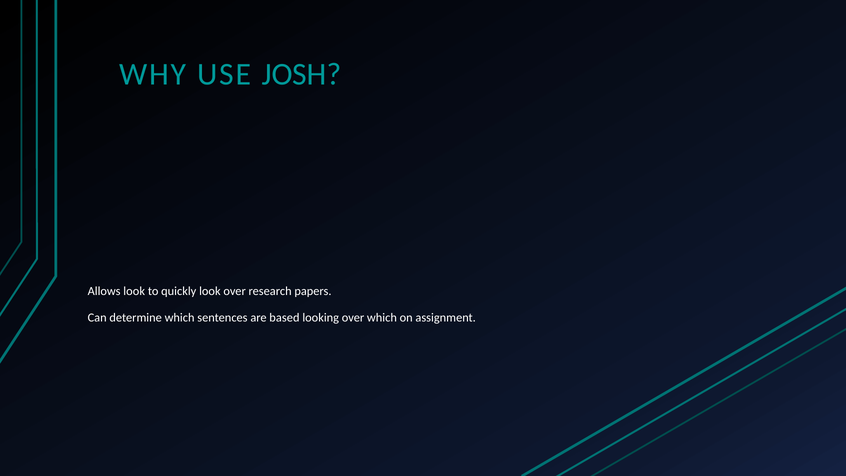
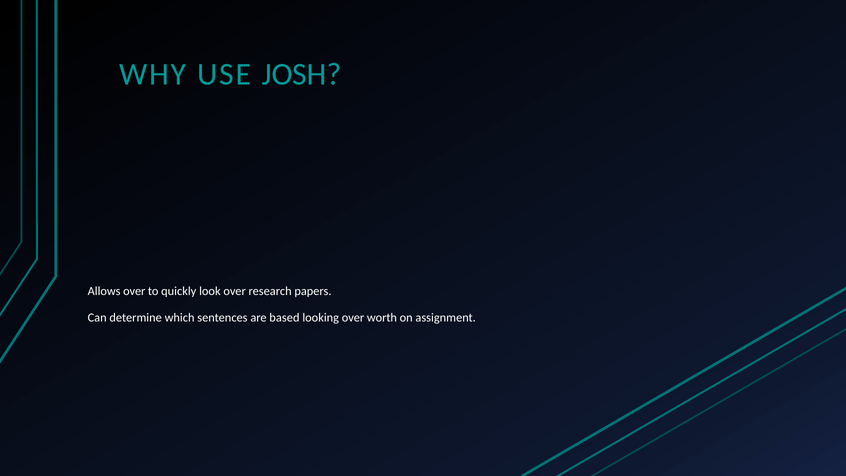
Allows look: look -> over
over which: which -> worth
